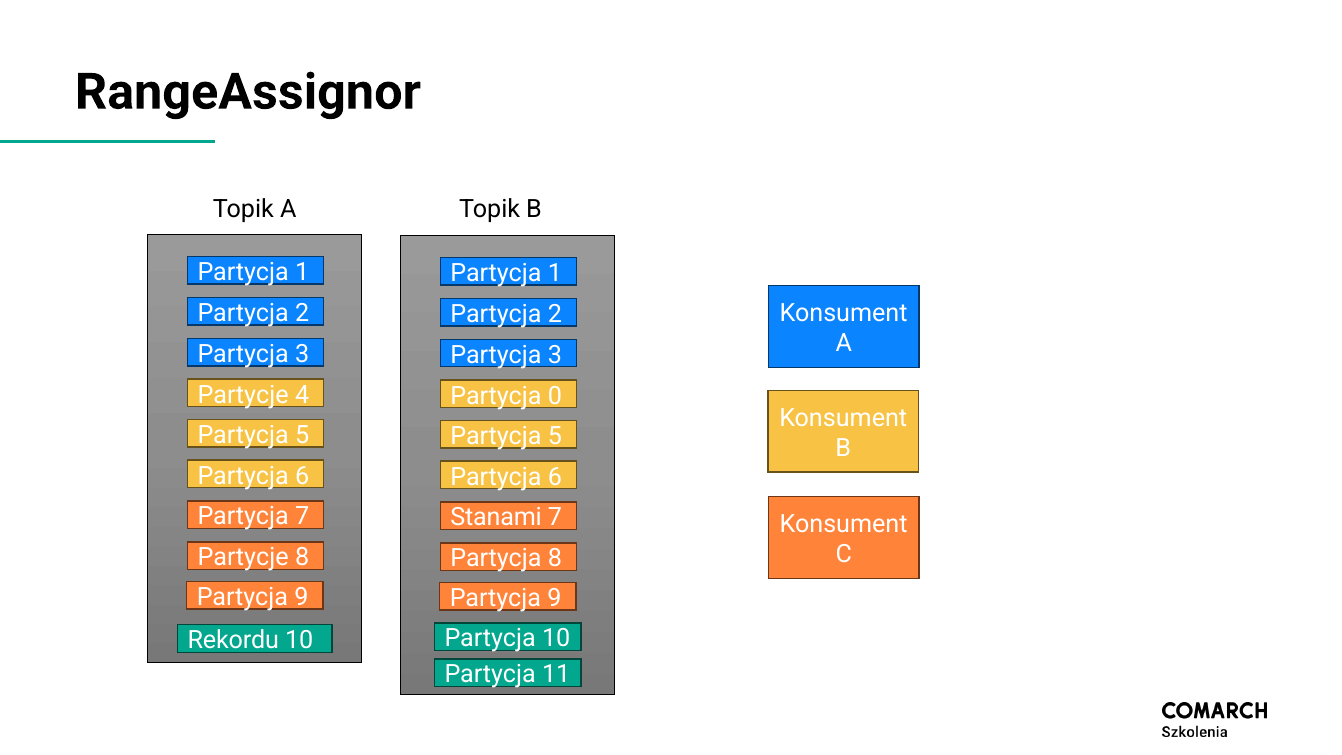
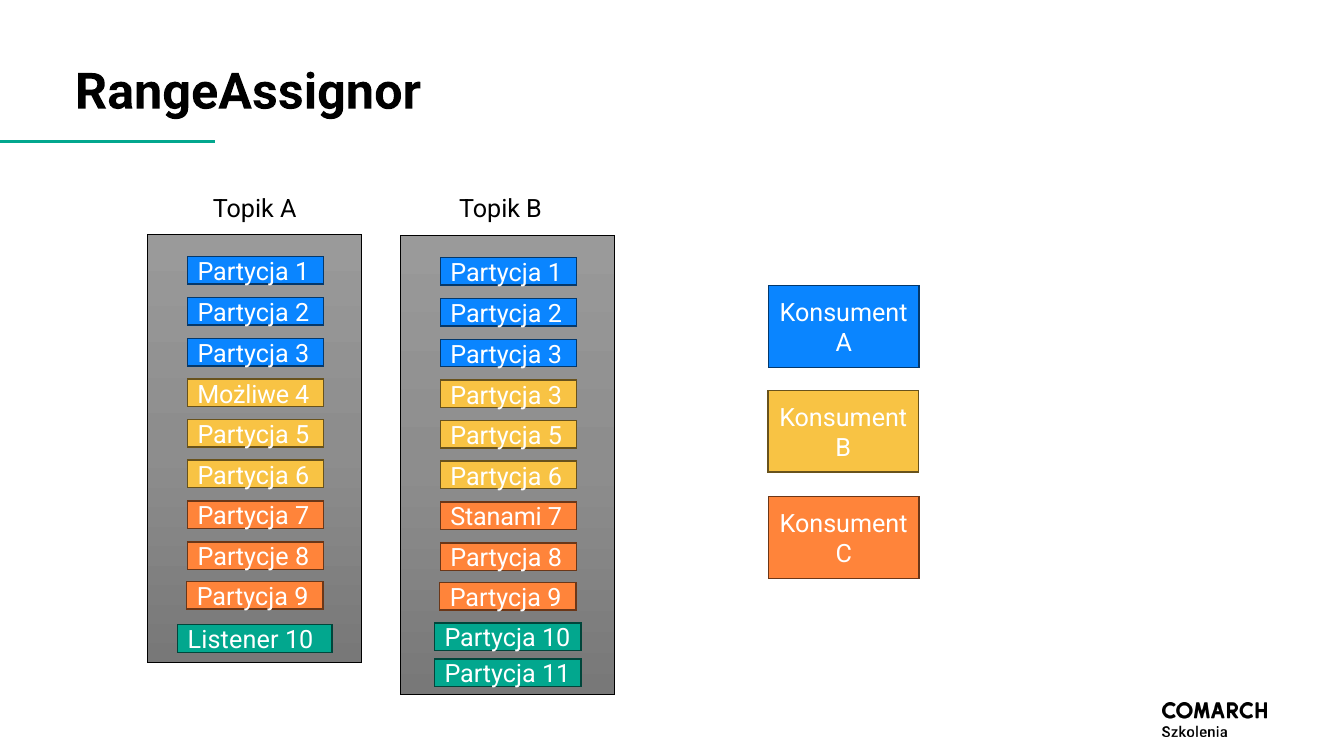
Partycje at (243, 395): Partycje -> Możliwe
0 at (555, 396): 0 -> 3
Rekordu: Rekordu -> Listener
